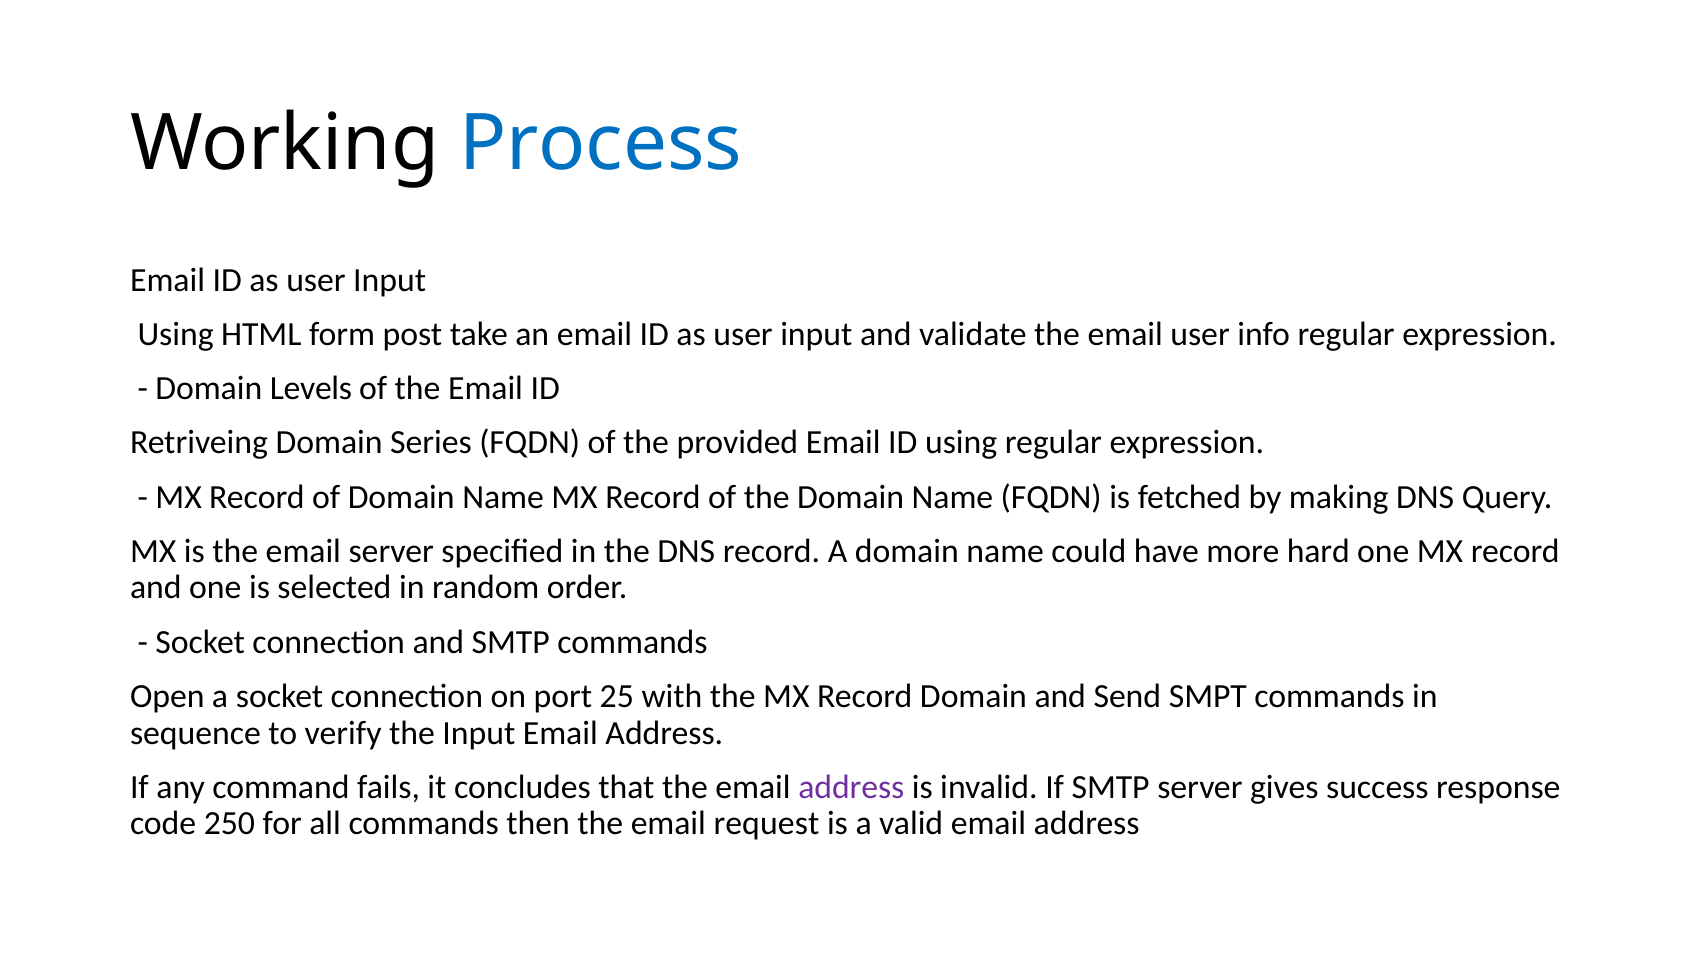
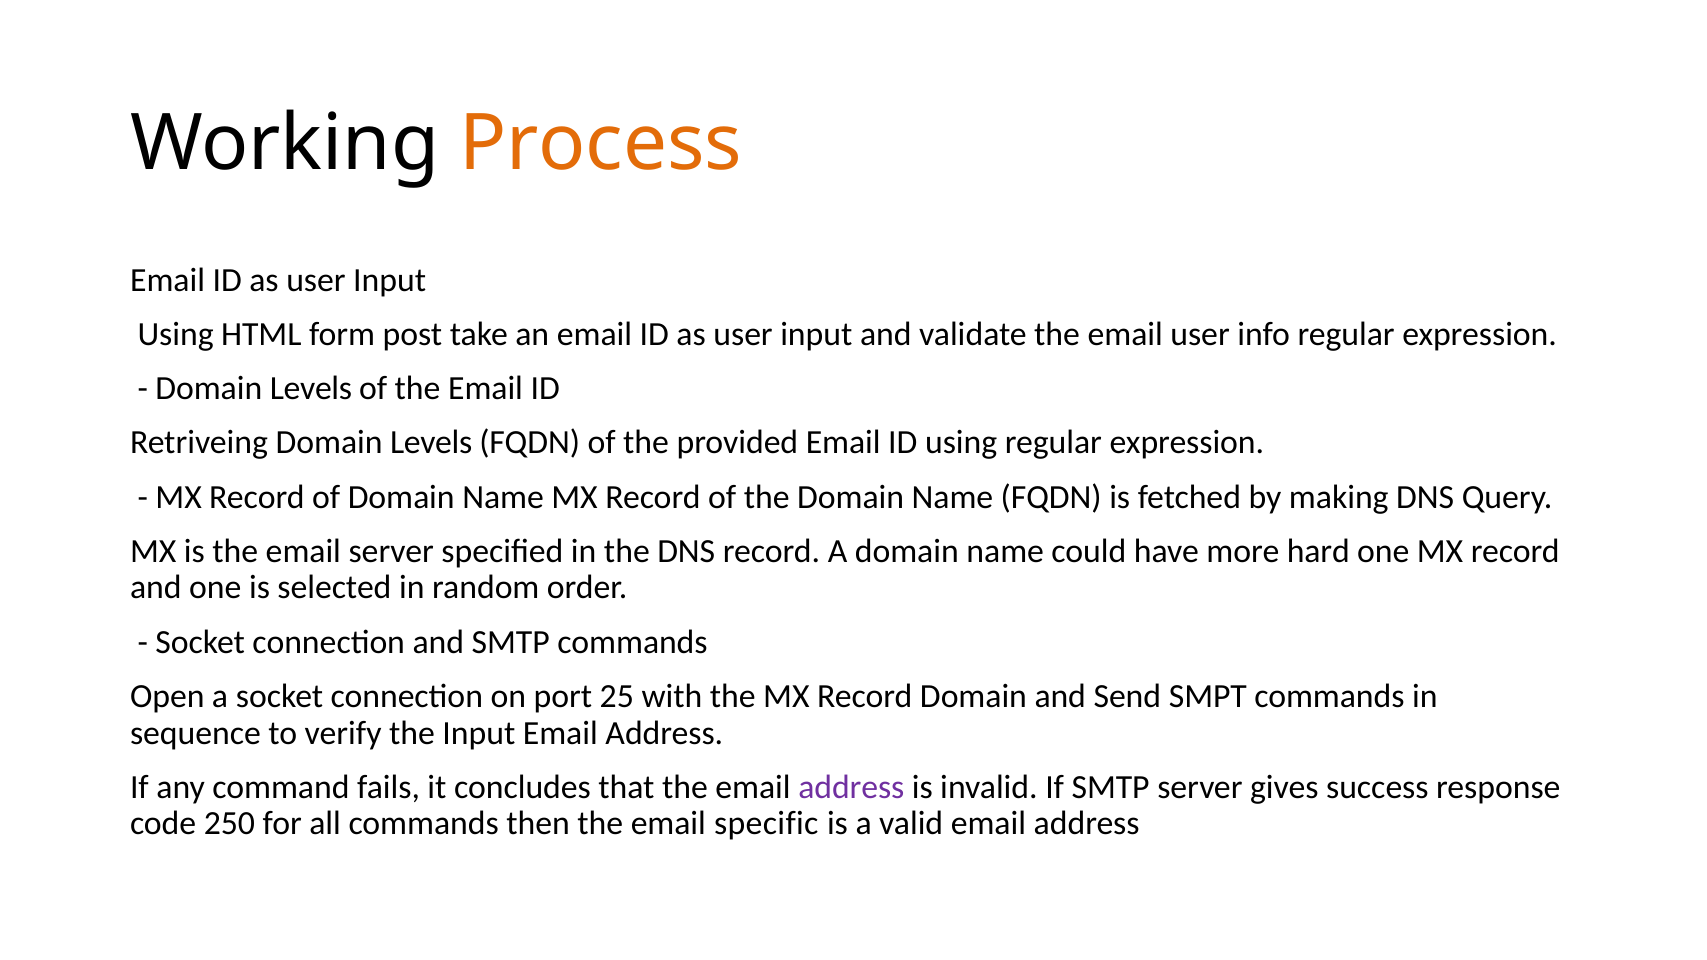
Process colour: blue -> orange
Retriveing Domain Series: Series -> Levels
request: request -> specific
